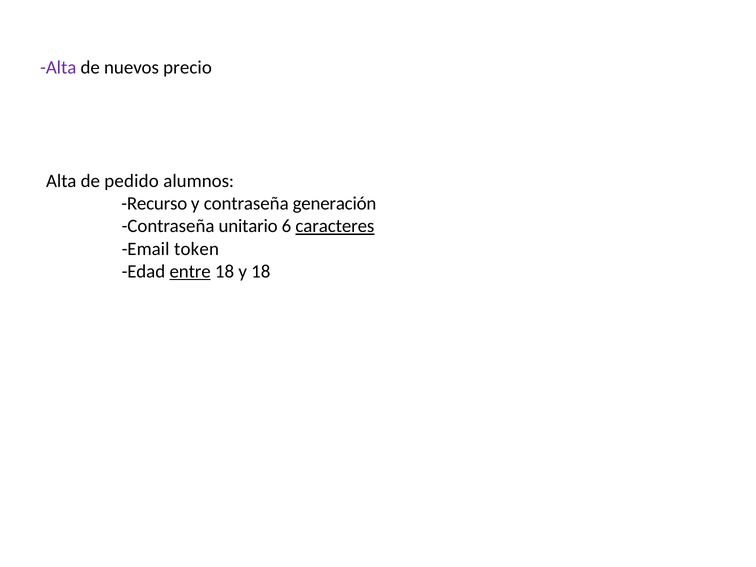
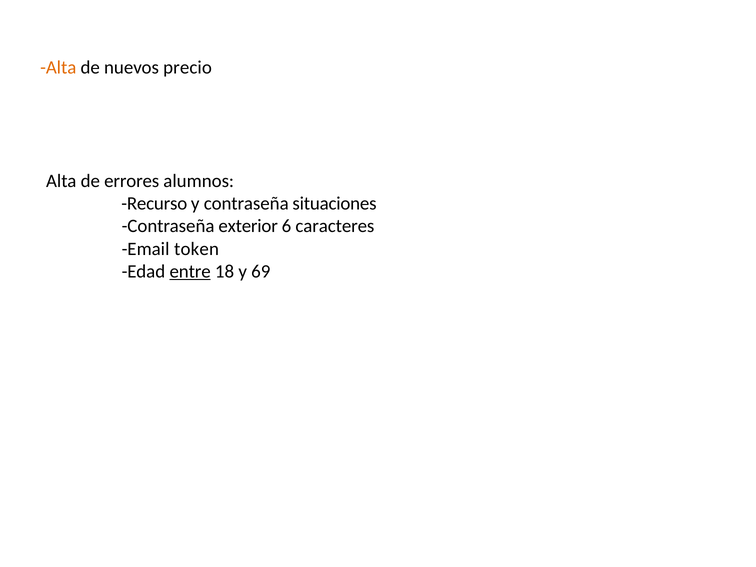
Alta at (58, 68) colour: purple -> orange
pedido: pedido -> errores
generación: generación -> situaciones
unitario: unitario -> exterior
caracteres underline: present -> none
y 18: 18 -> 69
